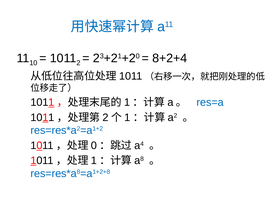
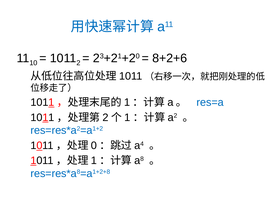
8+2+4: 8+2+4 -> 8+2+6
